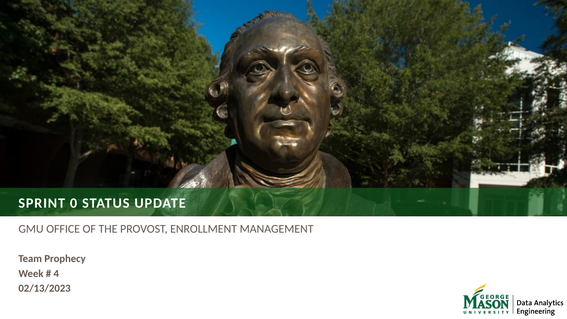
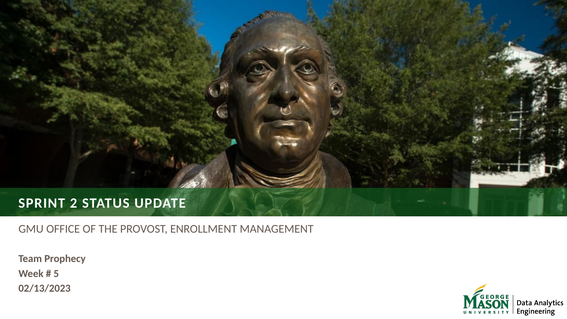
0: 0 -> 2
4: 4 -> 5
